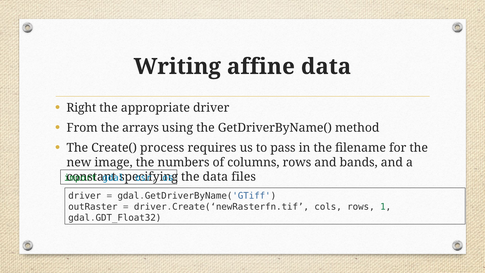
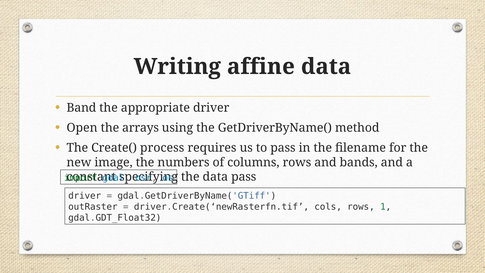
Right: Right -> Band
From: From -> Open
data files: files -> pass
